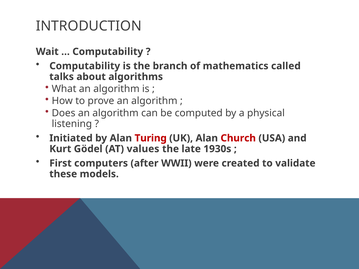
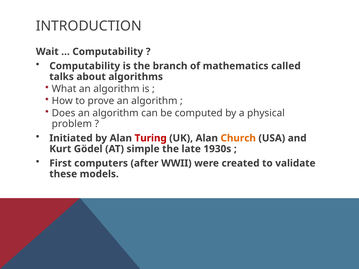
listening: listening -> problem
Church colour: red -> orange
values: values -> simple
